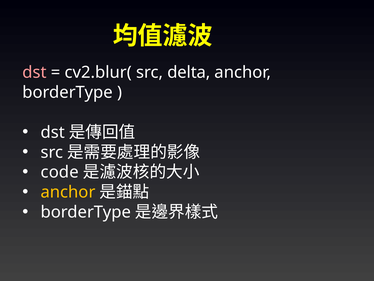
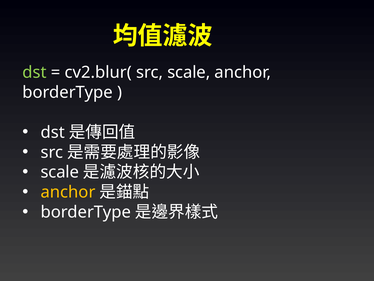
dst at (34, 72) colour: pink -> light green
src delta: delta -> scale
code at (60, 172): code -> scale
